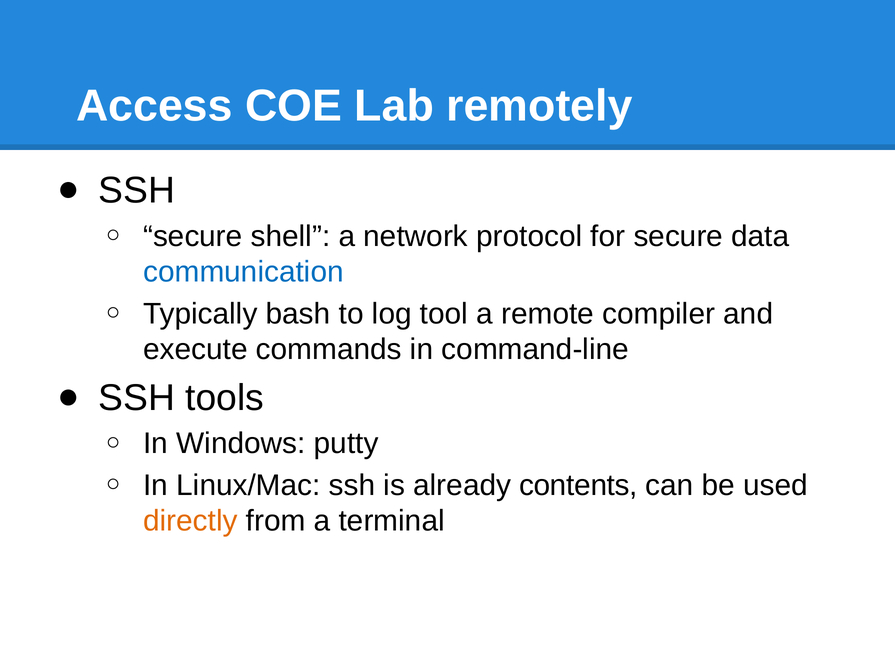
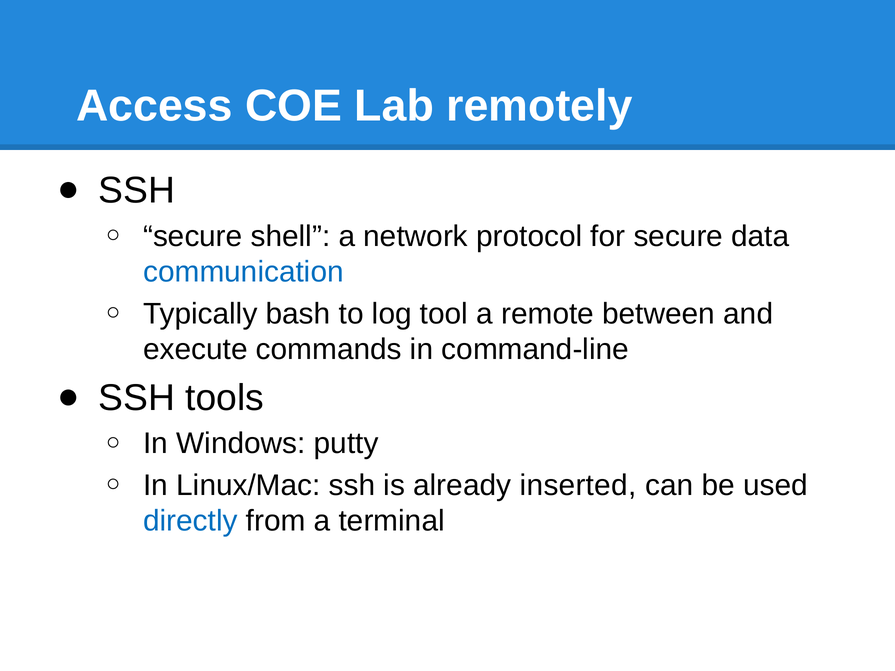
compiler: compiler -> between
contents: contents -> inserted
directly colour: orange -> blue
